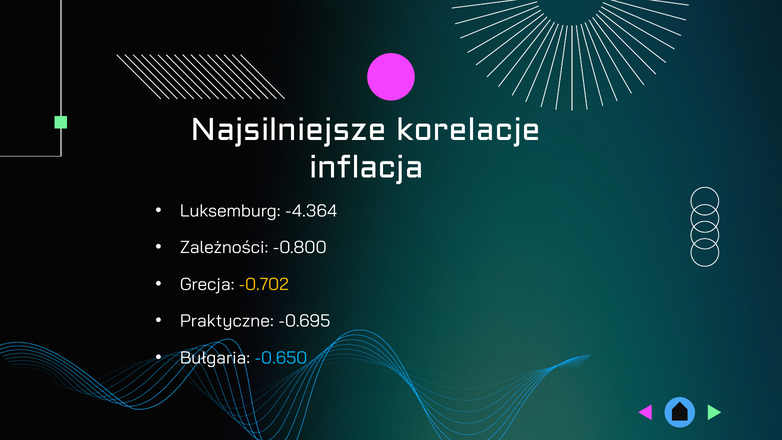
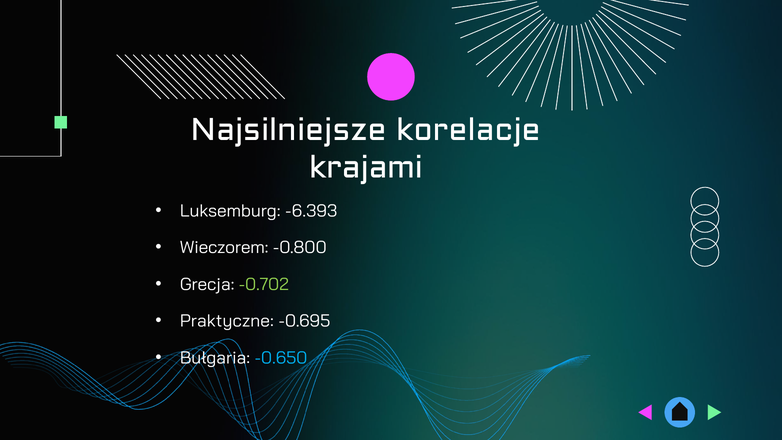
inflacja: inflacja -> krajami
-4.364: -4.364 -> -6.393
Zależności: Zależności -> Wieczorem
-0.702 colour: yellow -> light green
